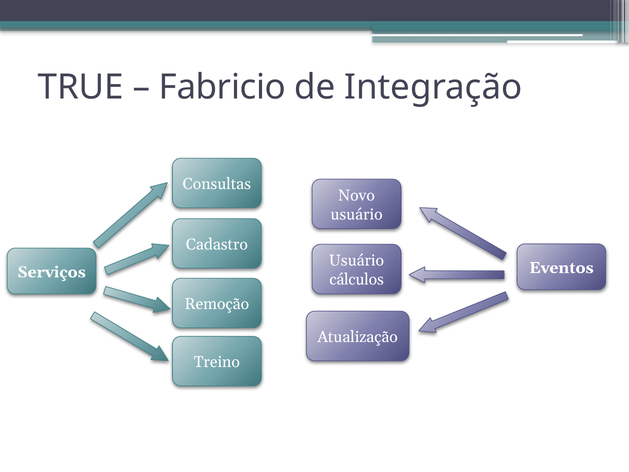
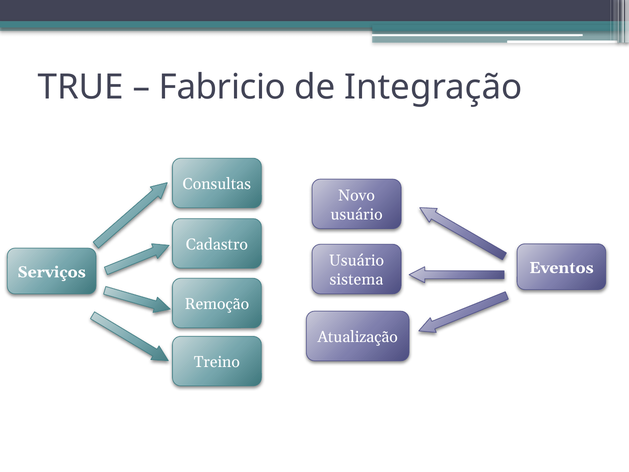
cálculos: cálculos -> sistema
